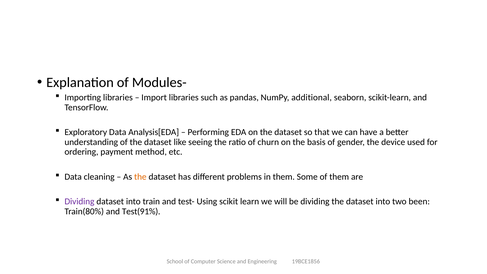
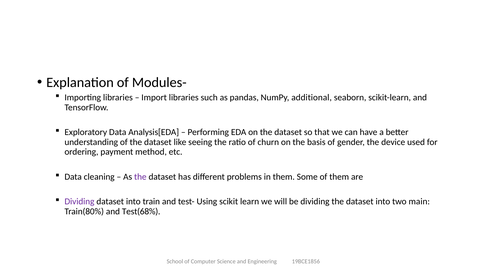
the at (140, 177) colour: orange -> purple
been: been -> main
Test(91%: Test(91% -> Test(68%
